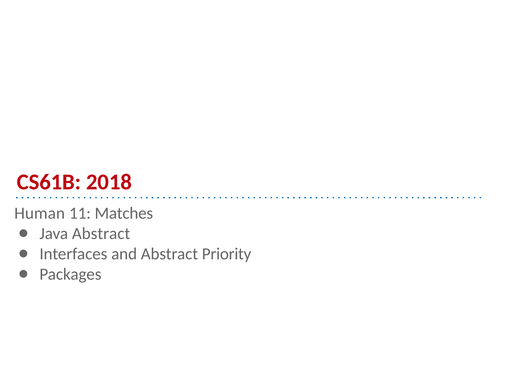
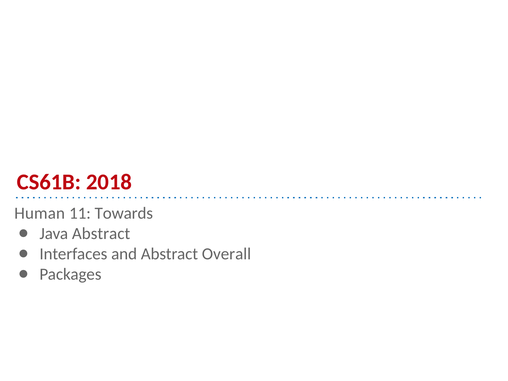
Matches: Matches -> Towards
Priority: Priority -> Overall
